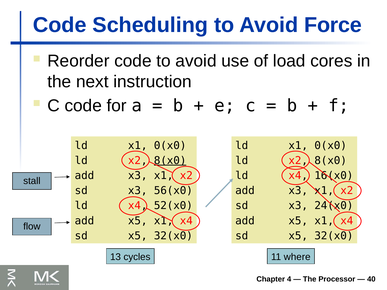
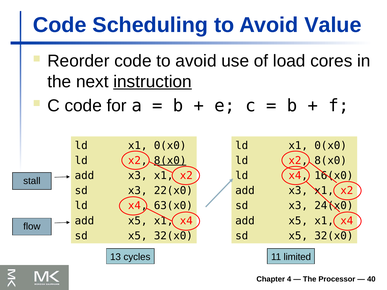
Force: Force -> Value
instruction underline: none -> present
56(x0: 56(x0 -> 22(x0
52(x0: 52(x0 -> 63(x0
where: where -> limited
